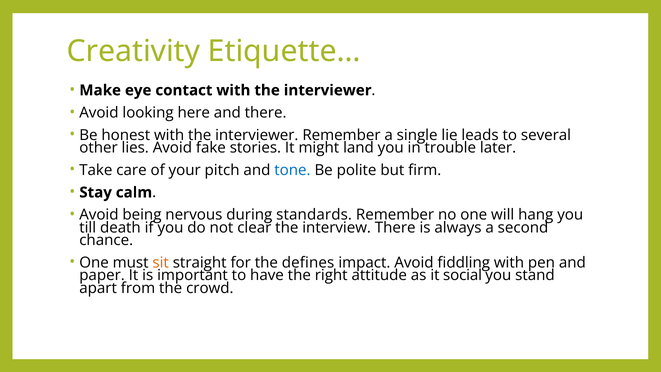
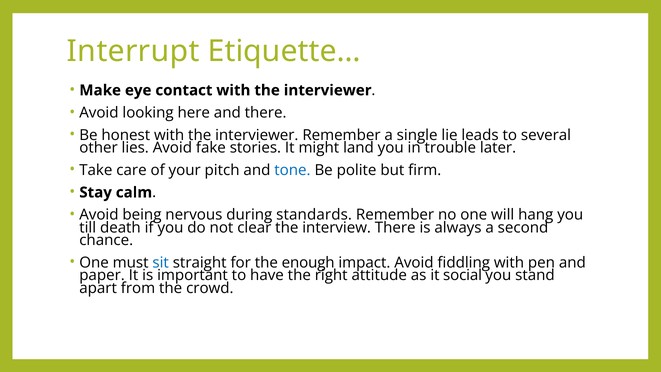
Creativity: Creativity -> Interrupt
sit colour: orange -> blue
defines: defines -> enough
